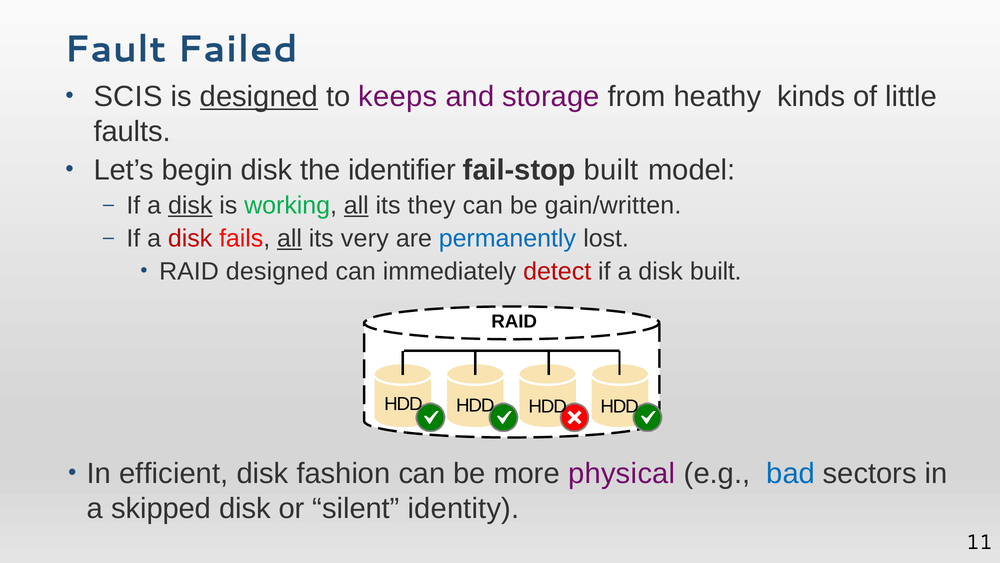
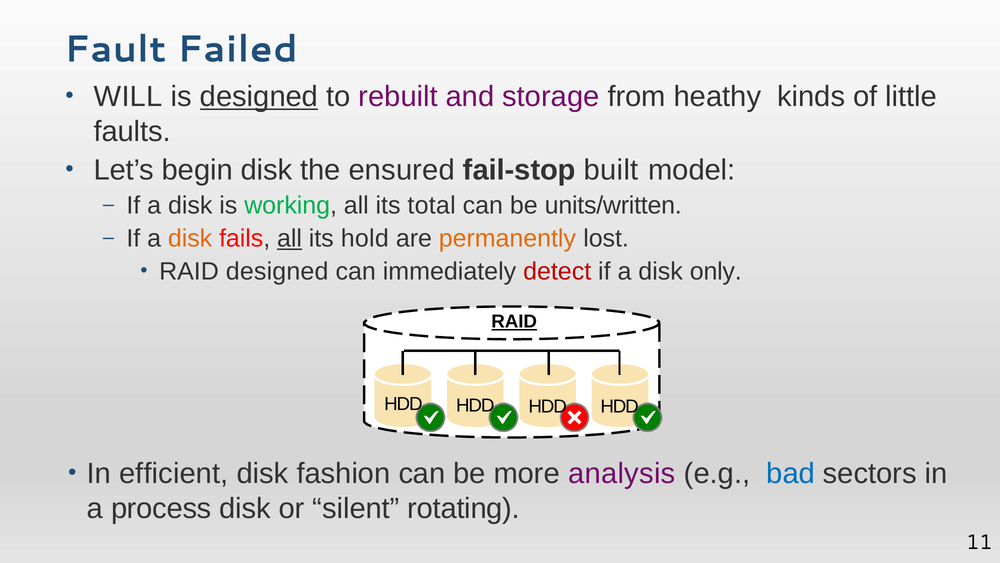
SCIS: SCIS -> WILL
keeps: keeps -> rebuilt
identifier: identifier -> ensured
disk at (190, 205) underline: present -> none
all at (356, 205) underline: present -> none
they: they -> total
gain/written: gain/written -> units/written
disk at (190, 238) colour: red -> orange
very: very -> hold
permanently colour: blue -> orange
disk built: built -> only
RAID at (514, 322) underline: none -> present
physical: physical -> analysis
skipped: skipped -> process
identity: identity -> rotating
